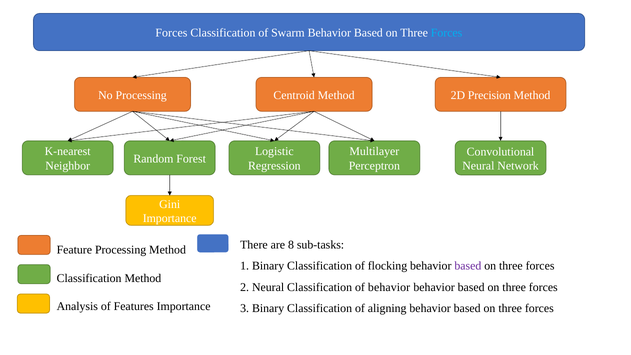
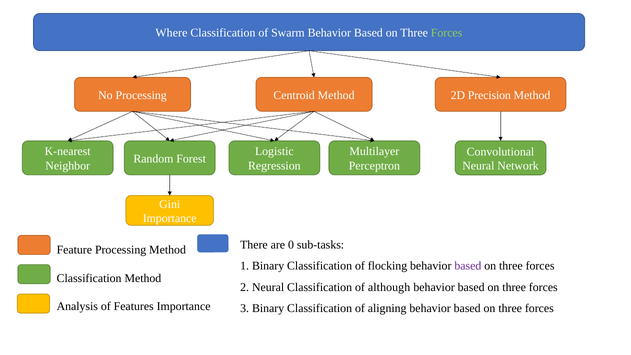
Forces at (171, 33): Forces -> Where
Forces at (447, 33) colour: light blue -> light green
8: 8 -> 0
of behavior: behavior -> although
